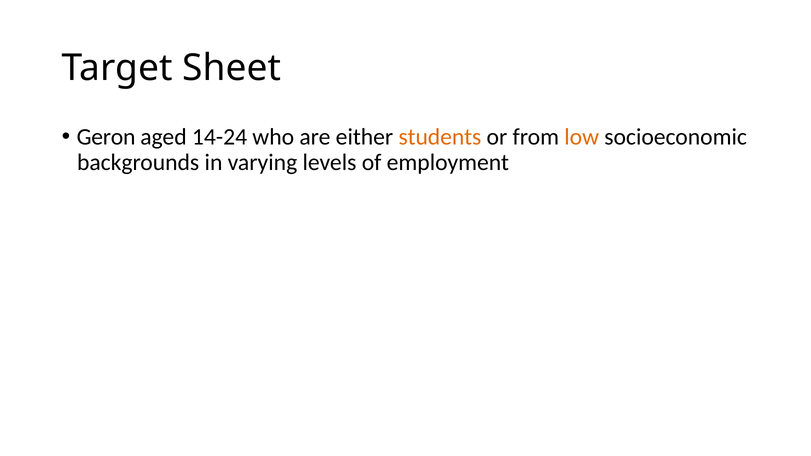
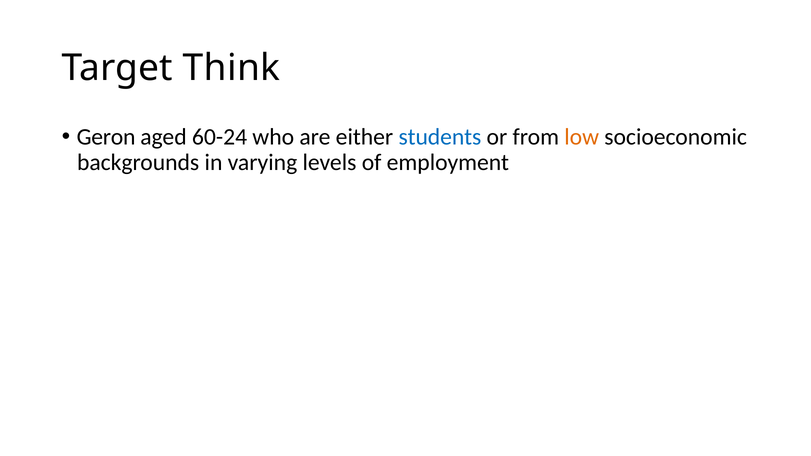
Sheet: Sheet -> Think
14-24: 14-24 -> 60-24
students colour: orange -> blue
